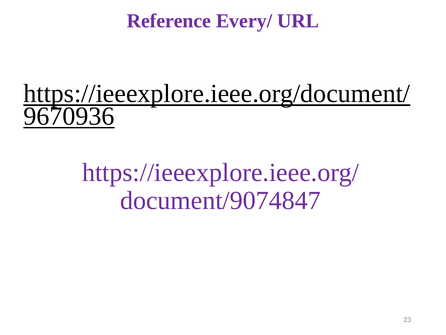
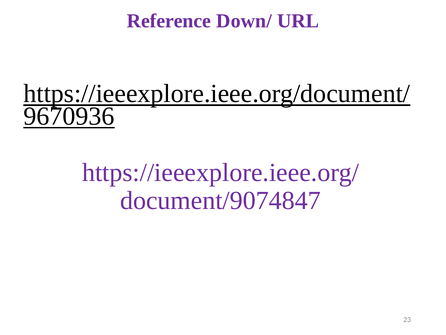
Every/: Every/ -> Down/
